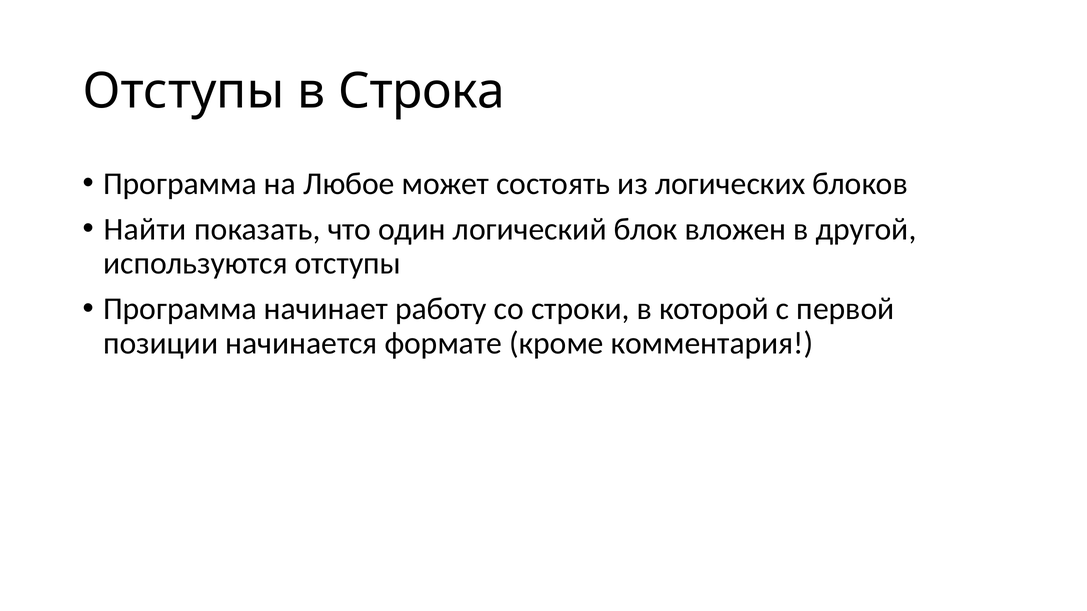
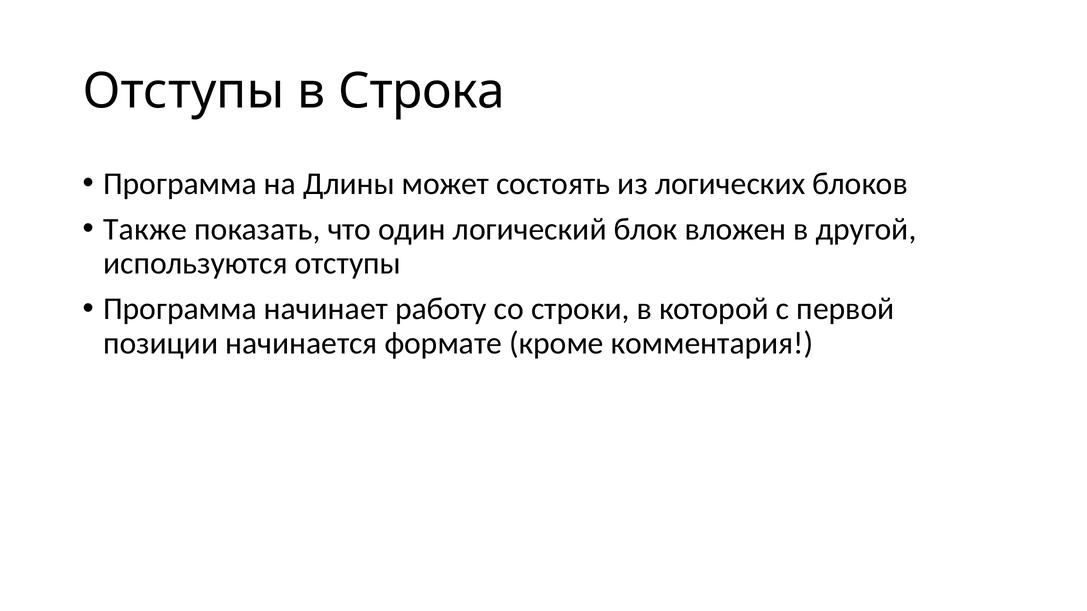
Любое: Любое -> Длины
Найти: Найти -> Также
